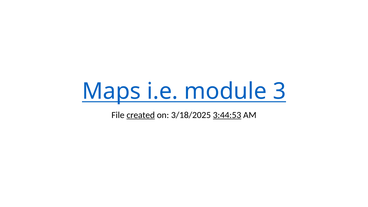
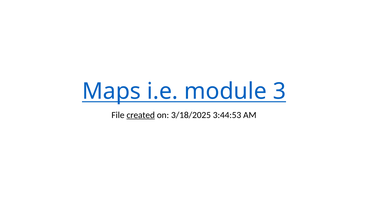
3:44:53 underline: present -> none
